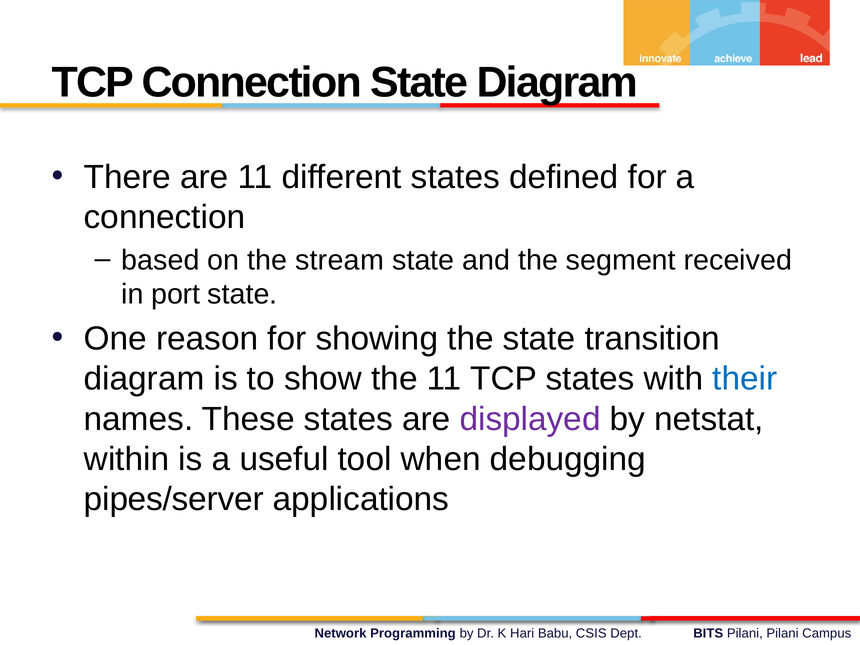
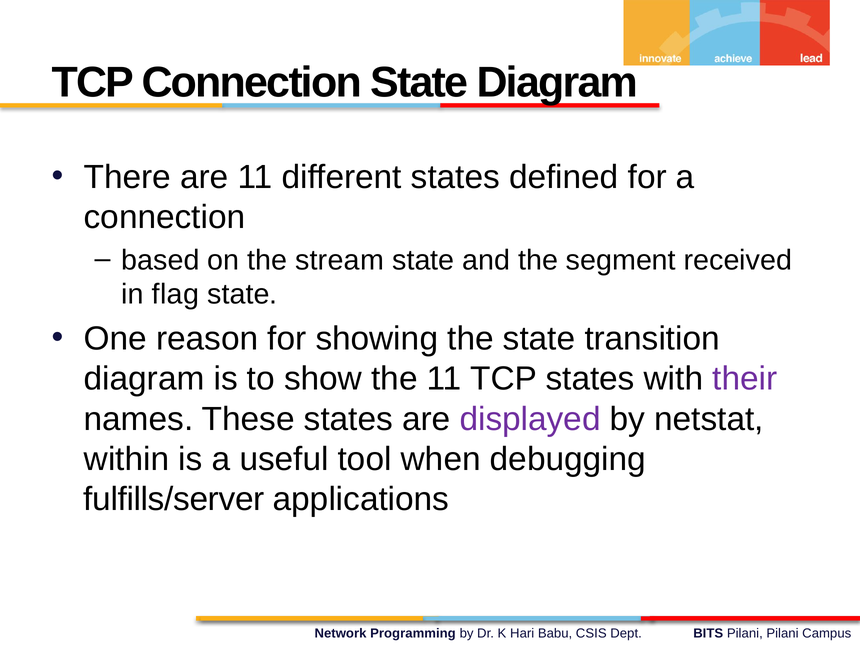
port: port -> flag
their colour: blue -> purple
pipes/server: pipes/server -> fulfills/server
